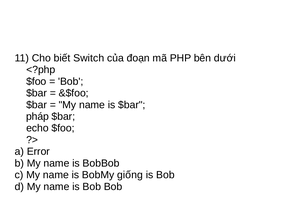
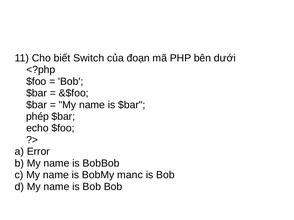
pháp: pháp -> phép
giống: giống -> manc
